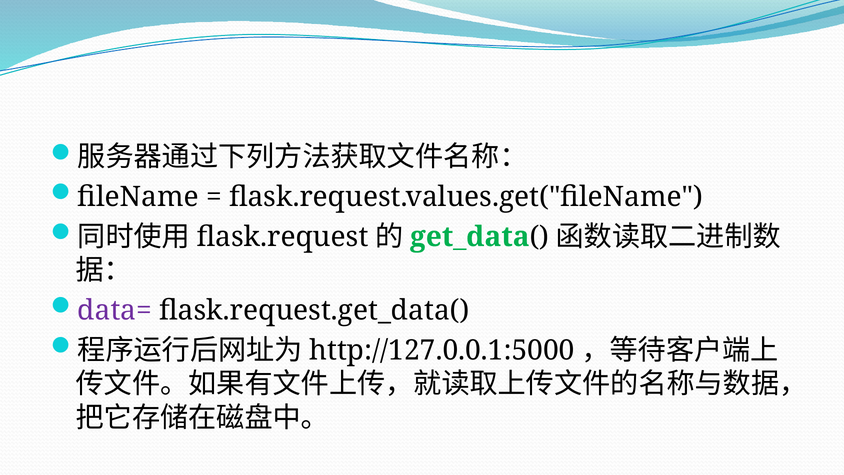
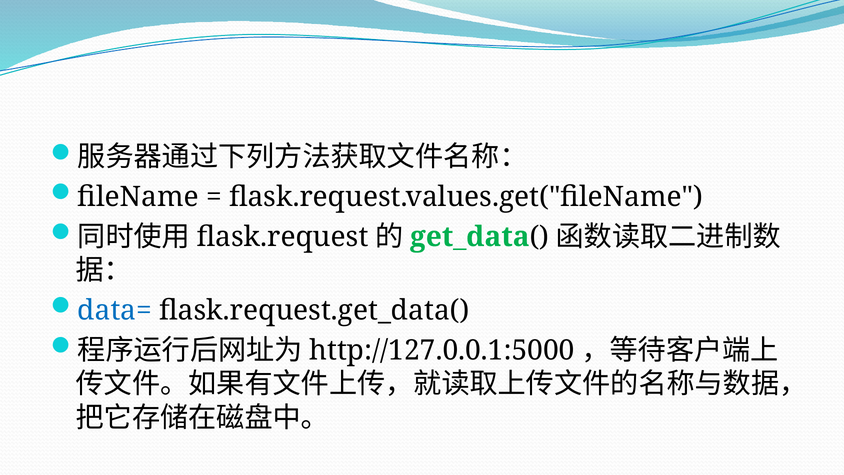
data= colour: purple -> blue
